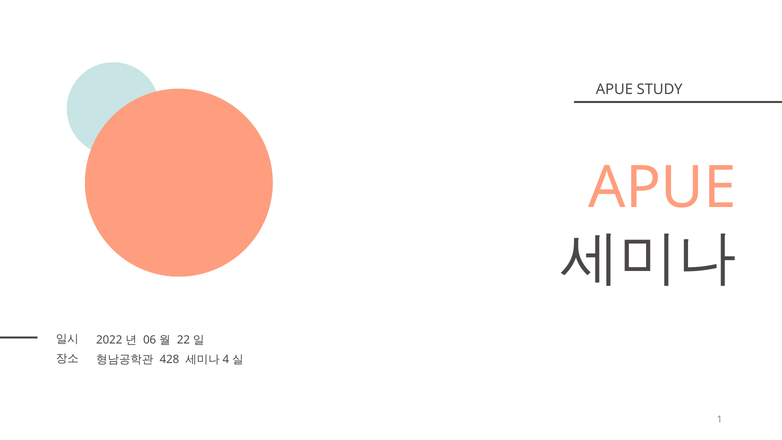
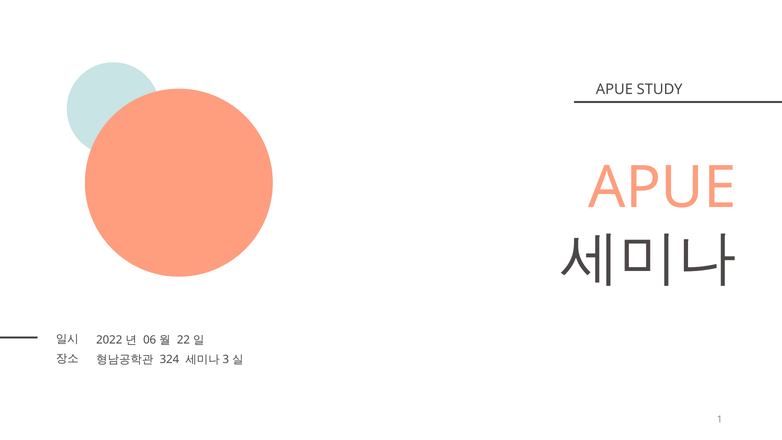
428: 428 -> 324
4: 4 -> 3
